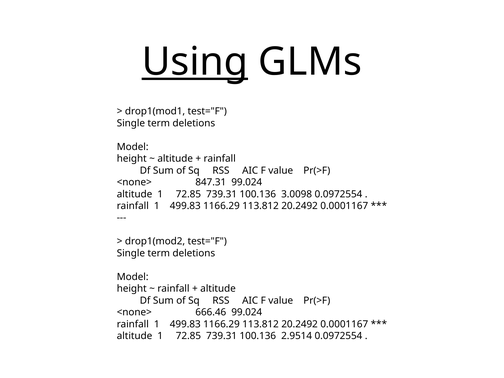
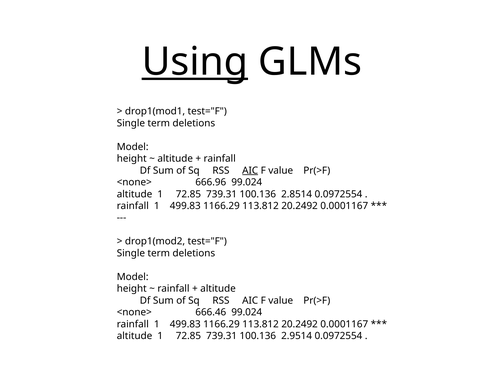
AIC at (250, 170) underline: none -> present
847.31: 847.31 -> 666.96
3.0098: 3.0098 -> 2.8514
